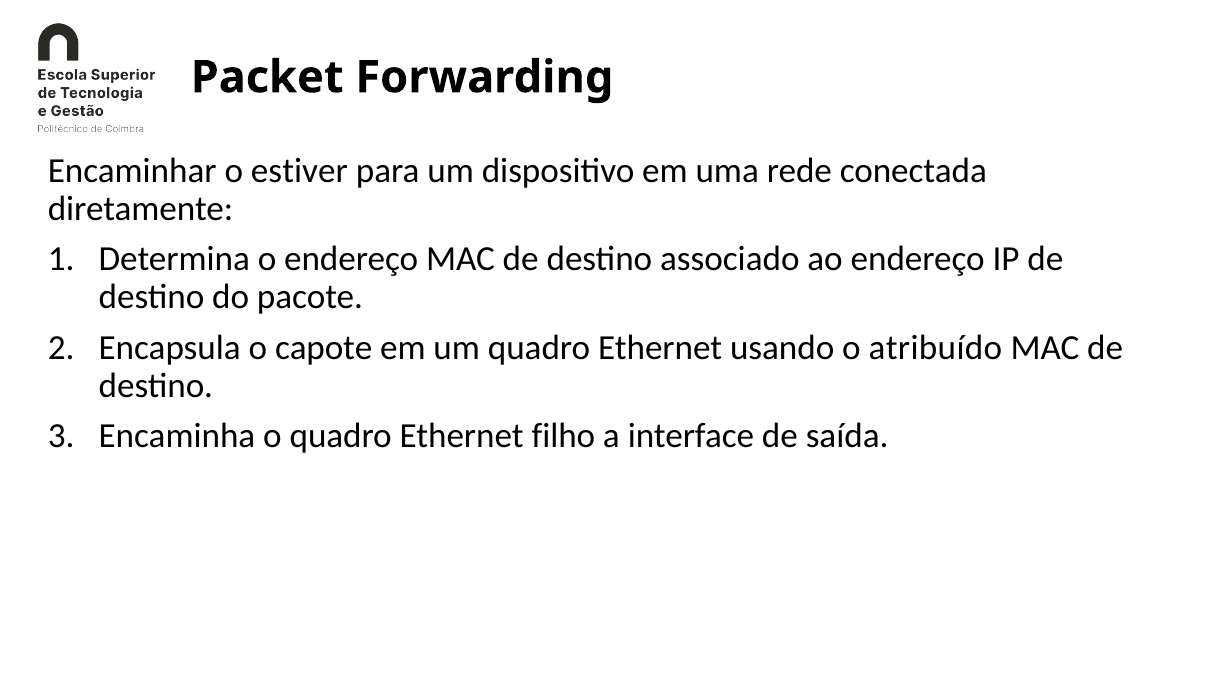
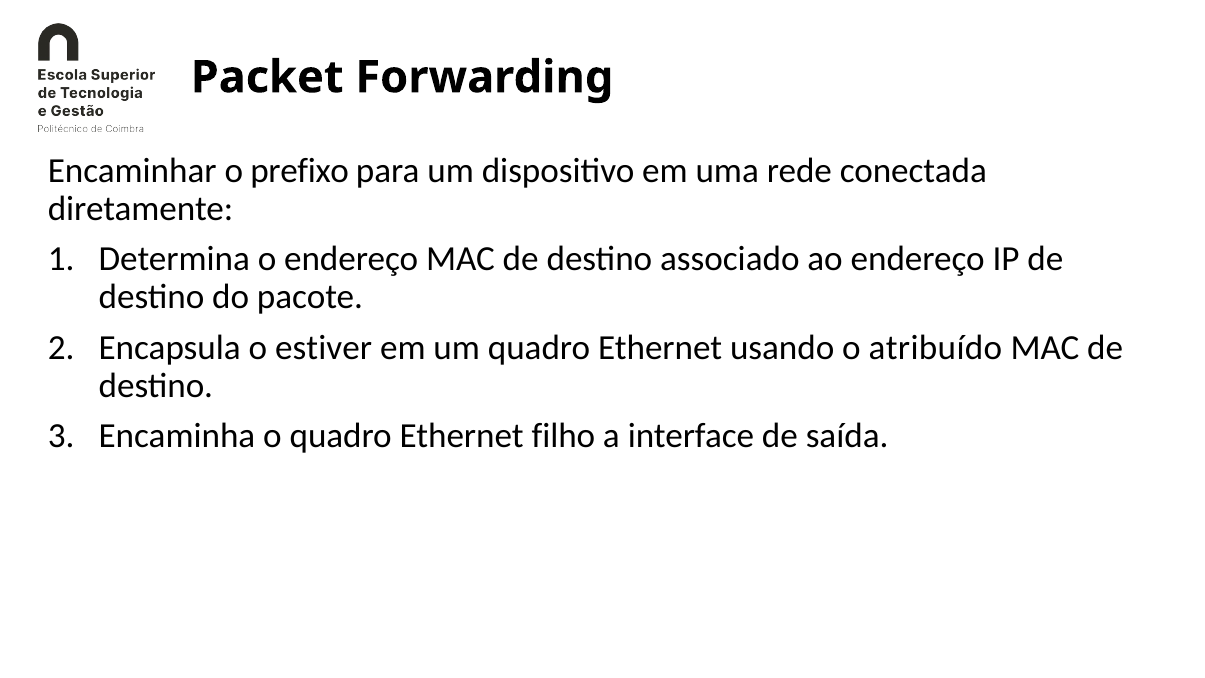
estiver: estiver -> prefixo
capote: capote -> estiver
